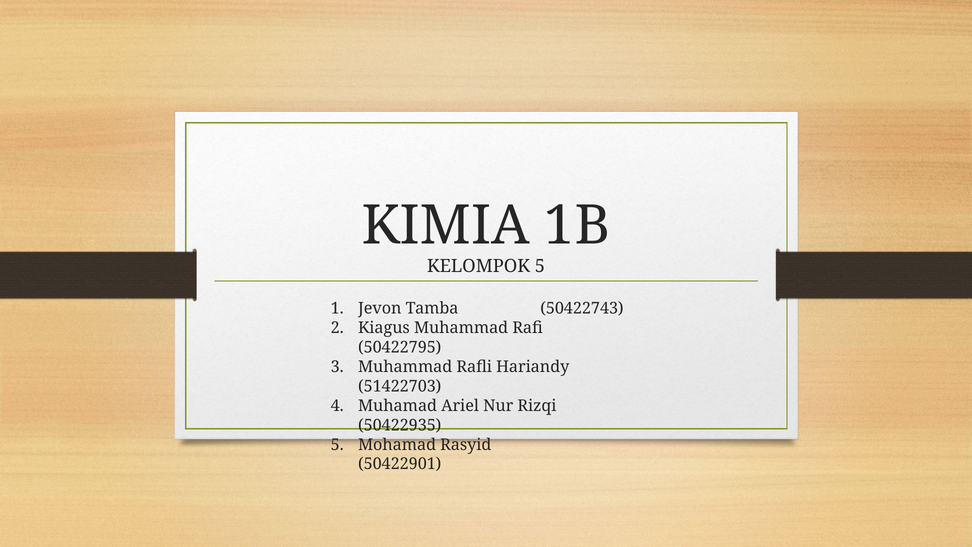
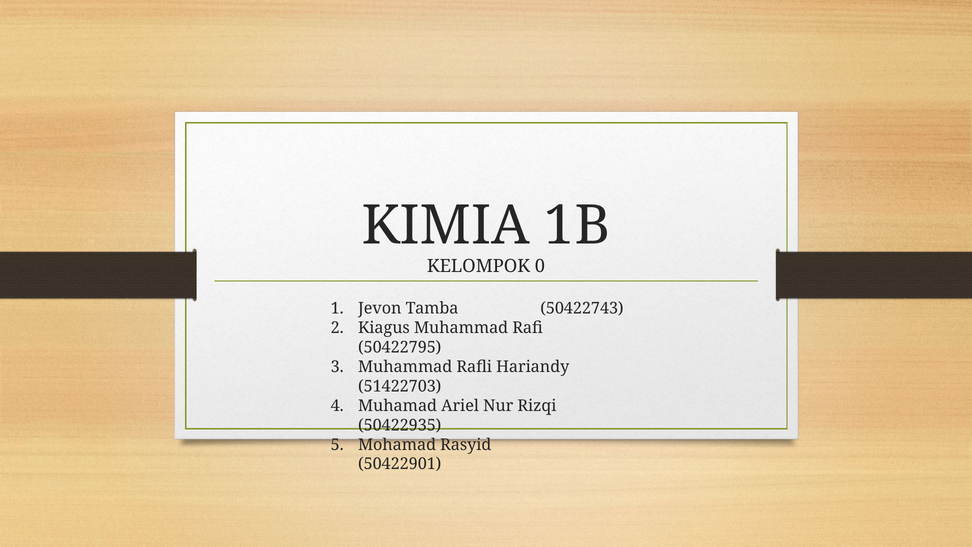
KELOMPOK 5: 5 -> 0
